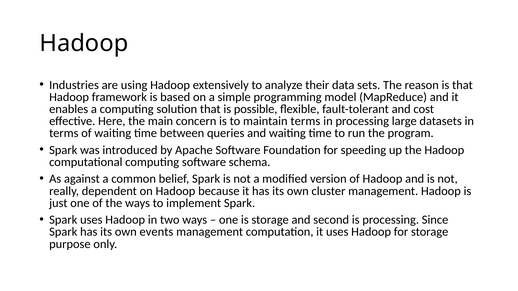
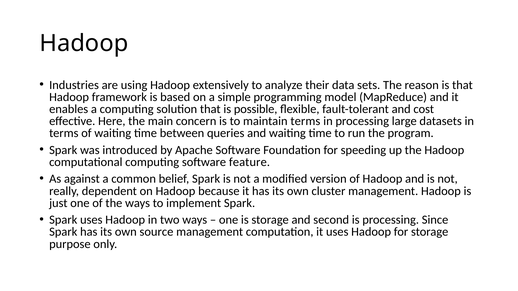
schema: schema -> feature
events: events -> source
